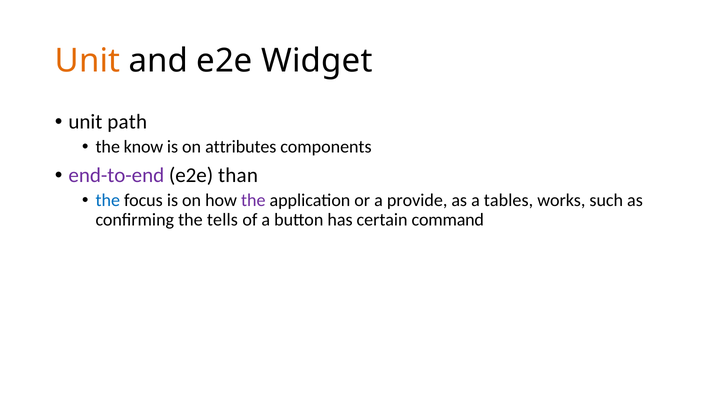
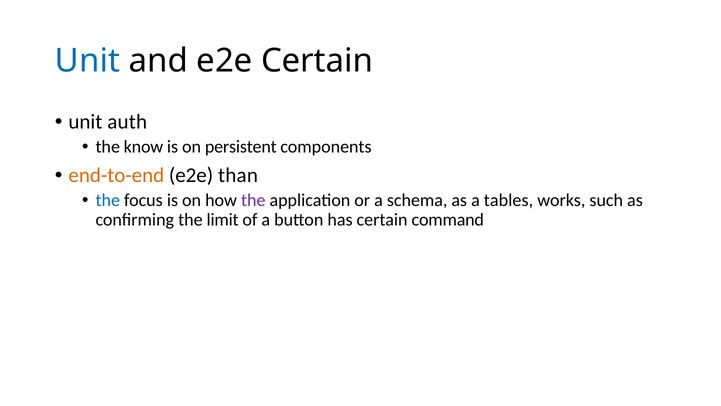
Unit at (87, 61) colour: orange -> blue
e2e Widget: Widget -> Certain
path: path -> auth
attributes: attributes -> persistent
end-to-end colour: purple -> orange
provide: provide -> schema
tells: tells -> limit
